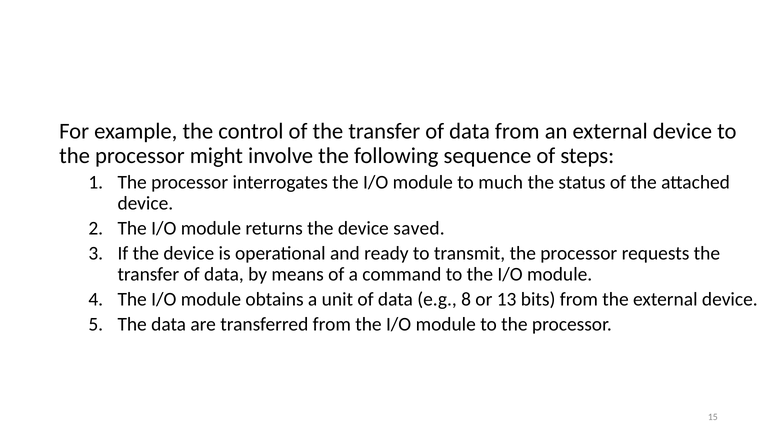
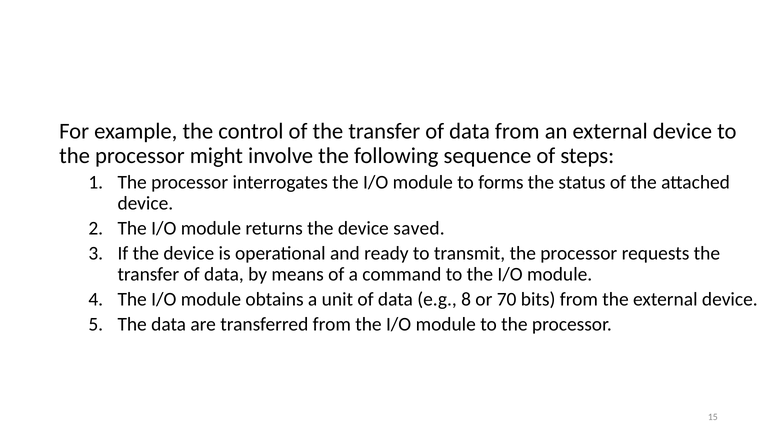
much: much -> forms
13: 13 -> 70
